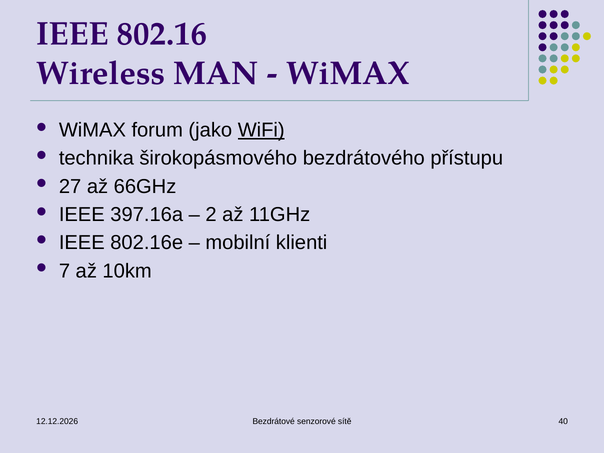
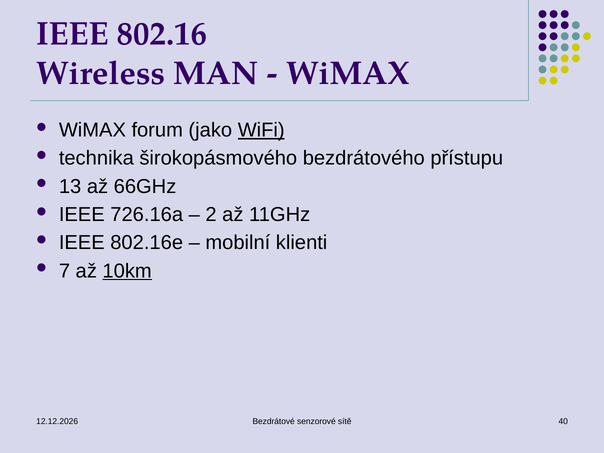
27: 27 -> 13
397.16a: 397.16a -> 726.16a
10km underline: none -> present
